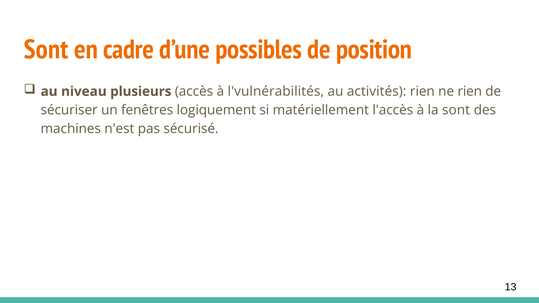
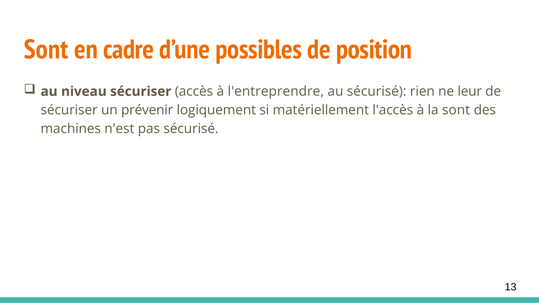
niveau plusieurs: plusieurs -> sécuriser
l'vulnérabilités: l'vulnérabilités -> l'entreprendre
au activités: activités -> sécurisé
ne rien: rien -> leur
fenêtres: fenêtres -> prévenir
